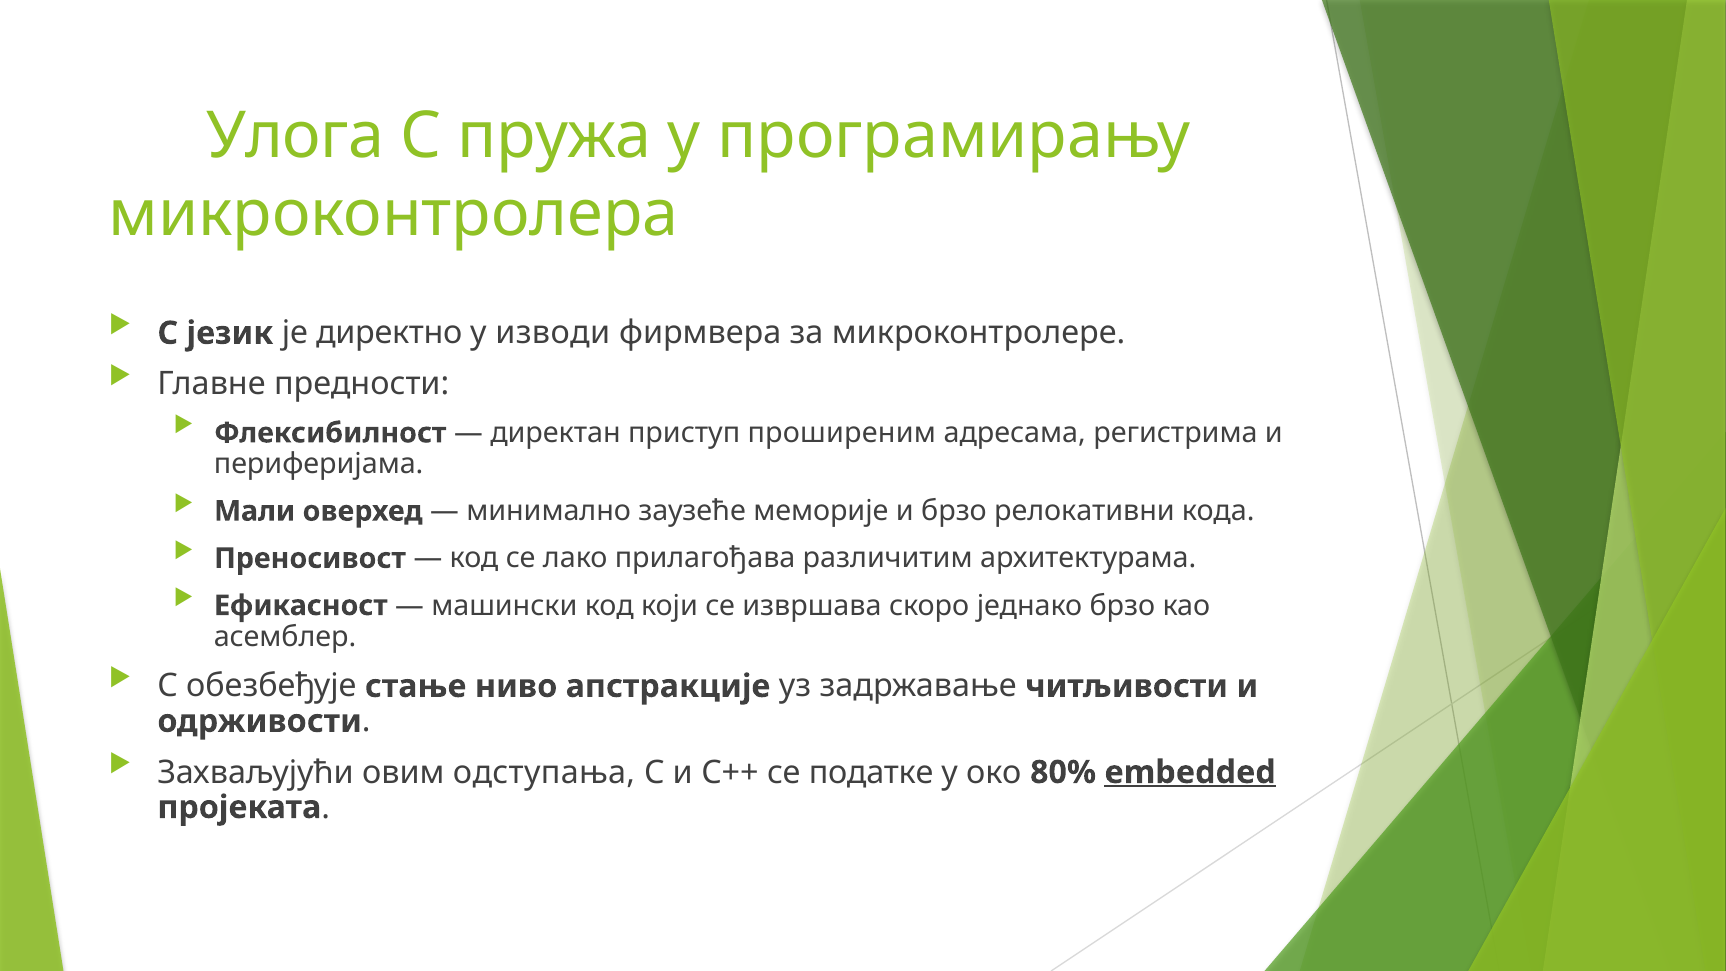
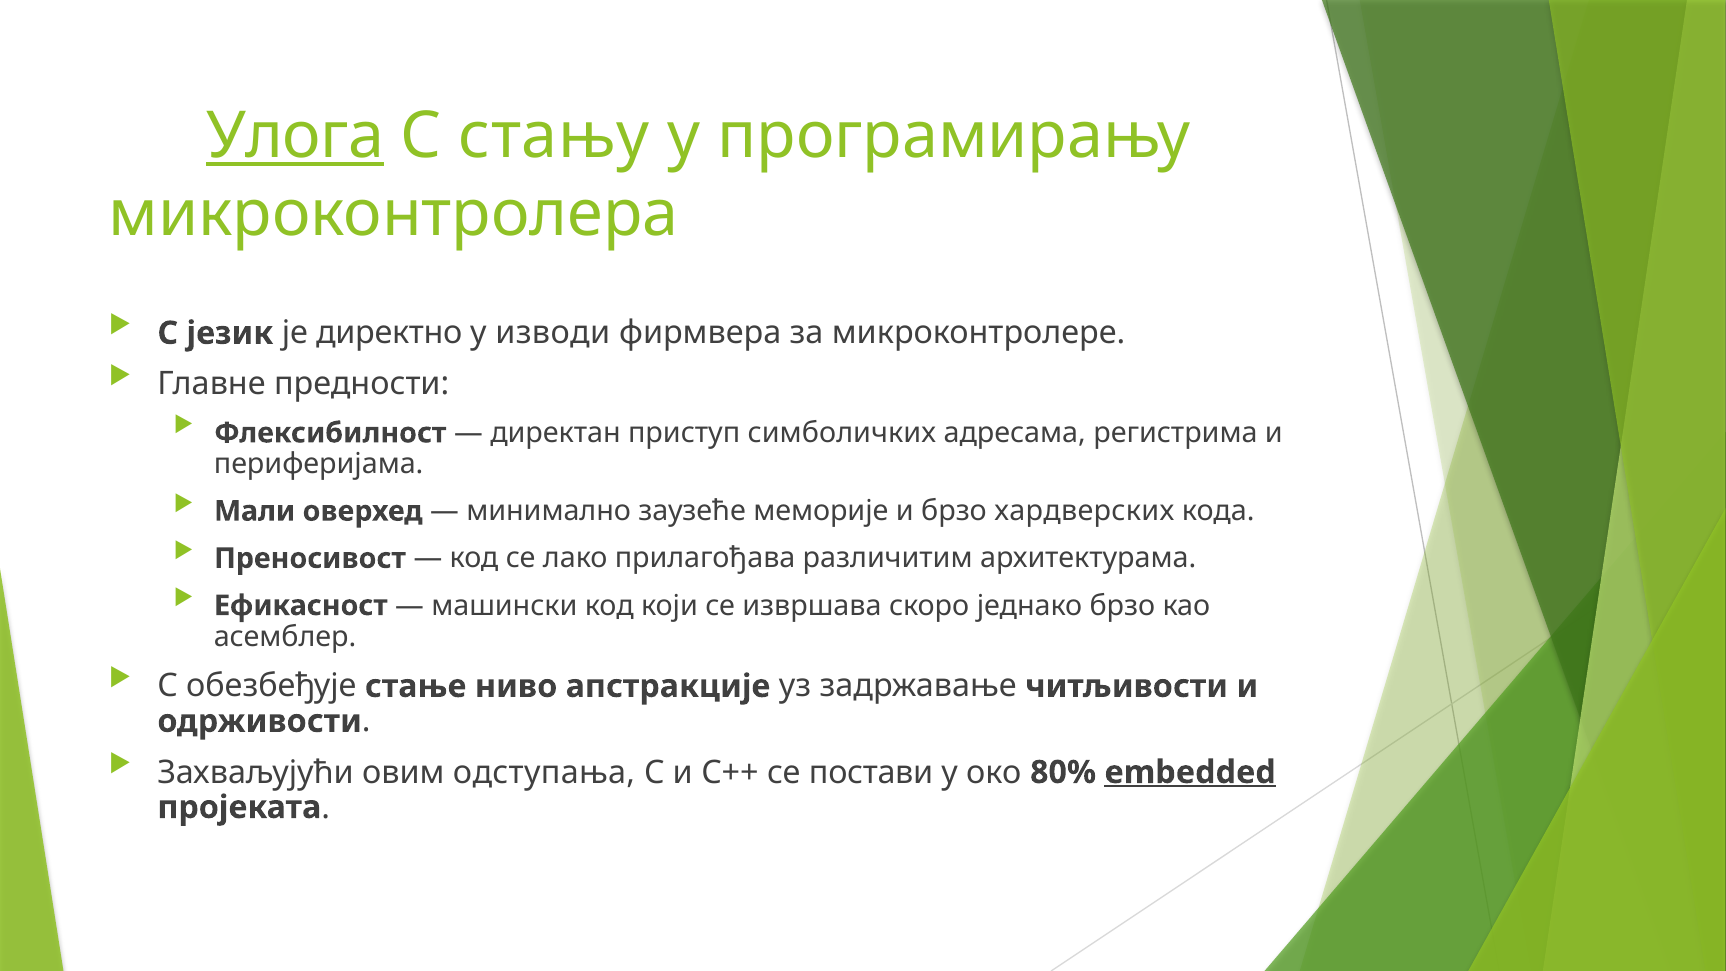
Улога underline: none -> present
пружа: пружа -> стању
проширеним: проширеним -> симболичких
релокативни: релокативни -> хардверских
податке: податке -> постави
